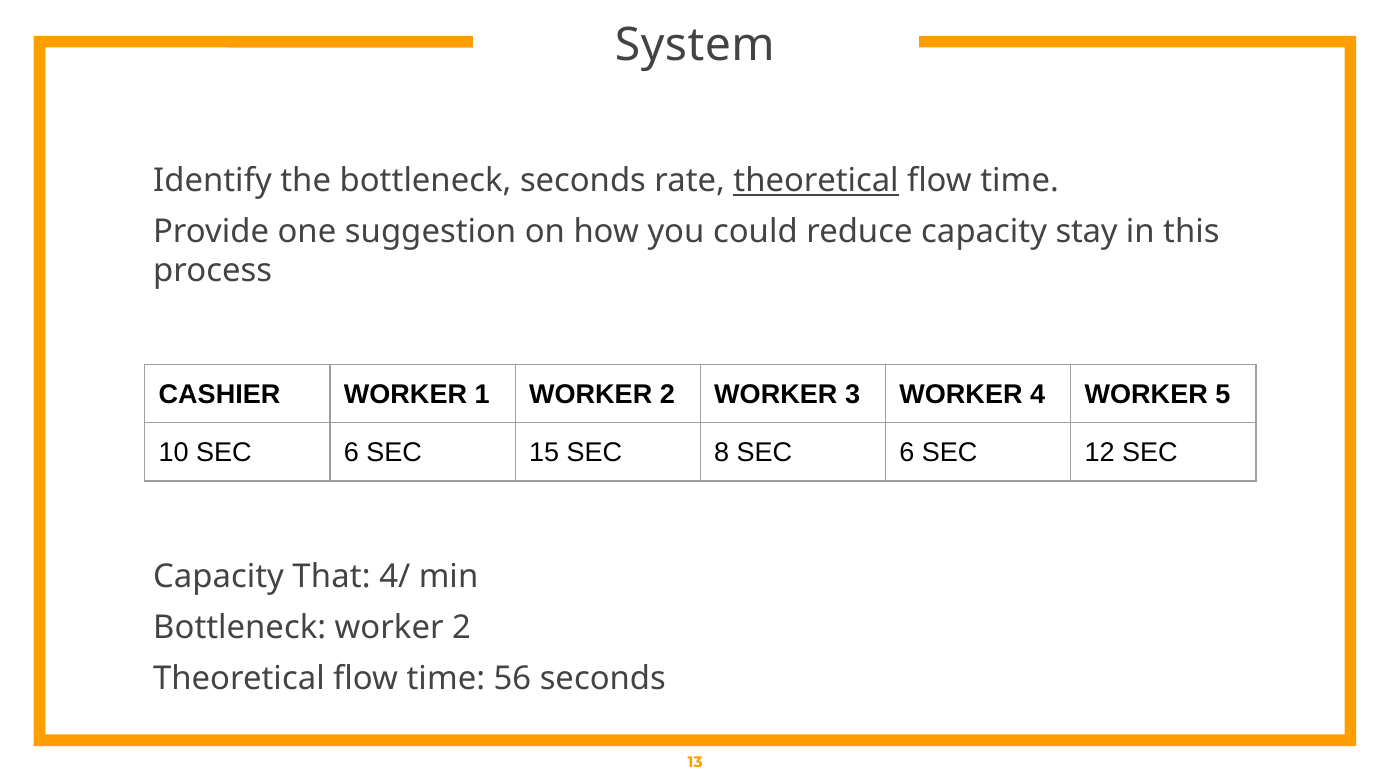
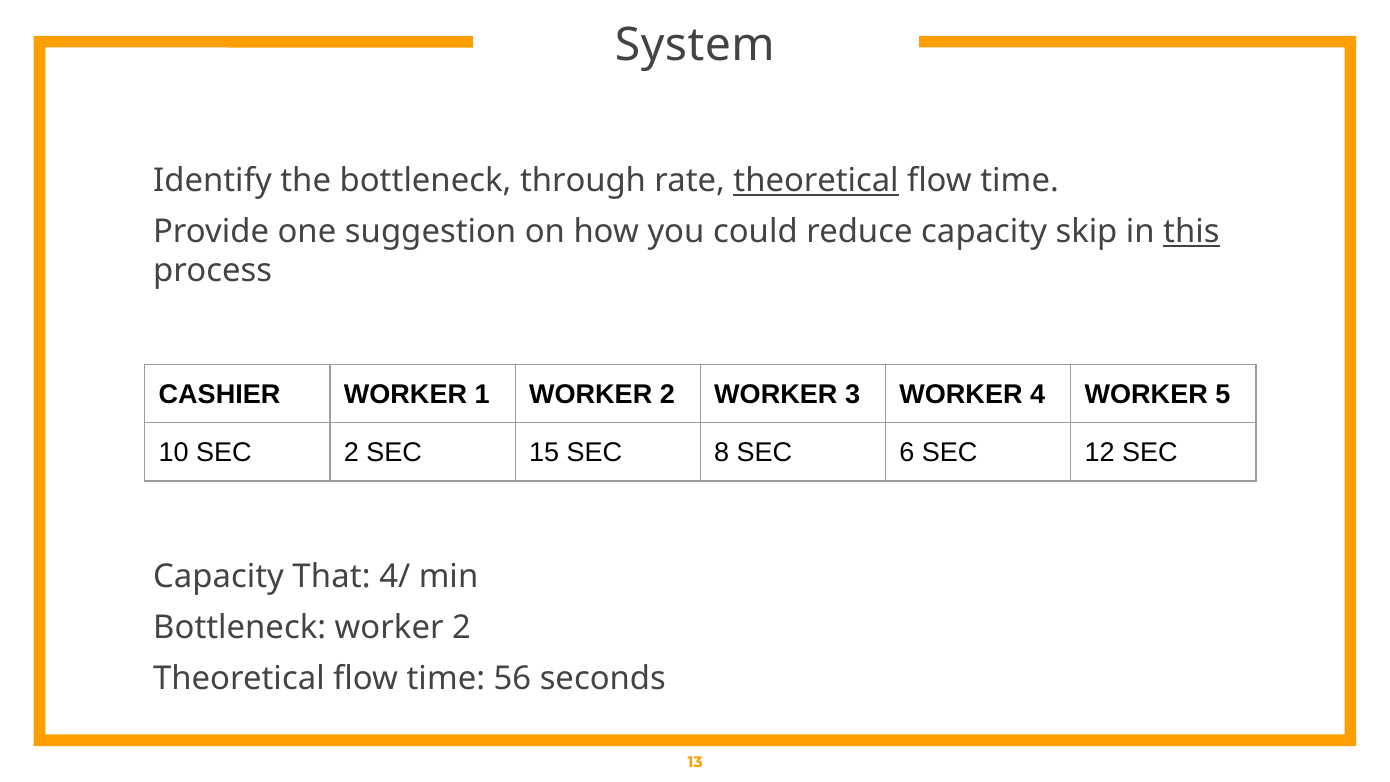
bottleneck seconds: seconds -> through
stay: stay -> skip
this underline: none -> present
10 SEC 6: 6 -> 2
